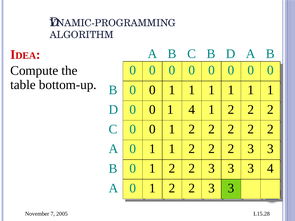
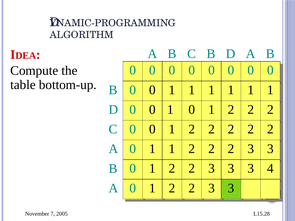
1 4: 4 -> 0
